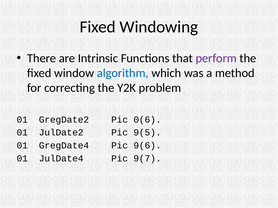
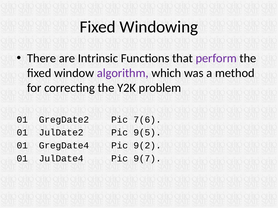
algorithm colour: blue -> purple
0(6: 0(6 -> 7(6
9(6: 9(6 -> 9(2
